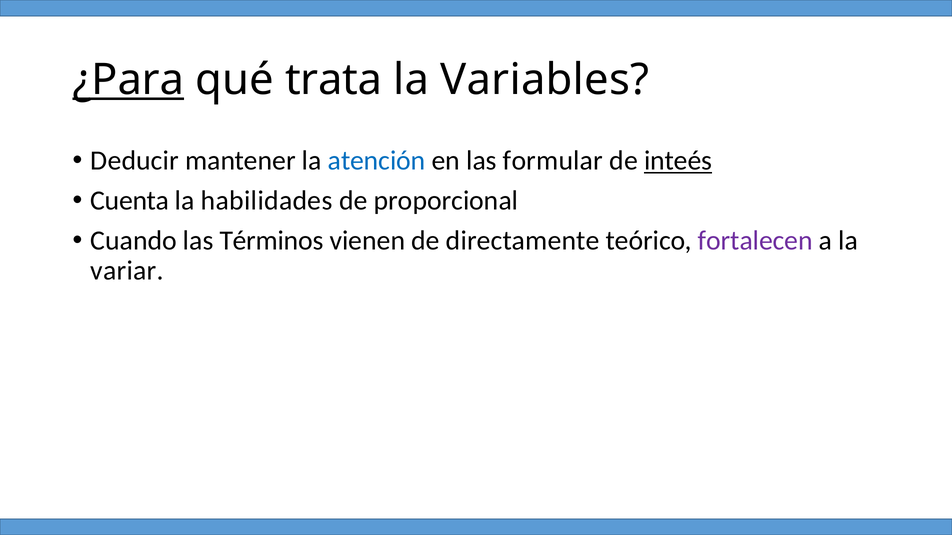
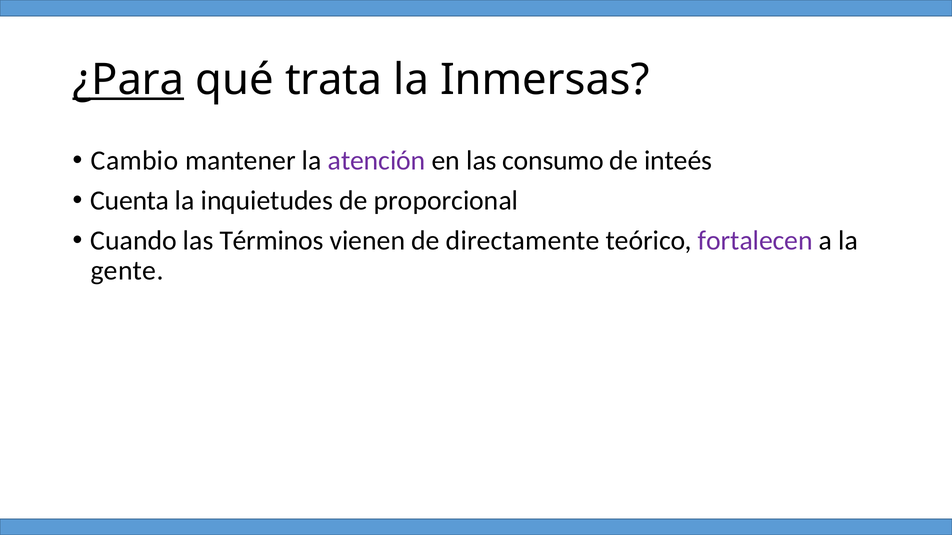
Variables: Variables -> Inmersas
Deducir: Deducir -> Cambio
atención colour: blue -> purple
formular: formular -> consumo
inteés underline: present -> none
habilidades: habilidades -> inquietudes
variar: variar -> gente
